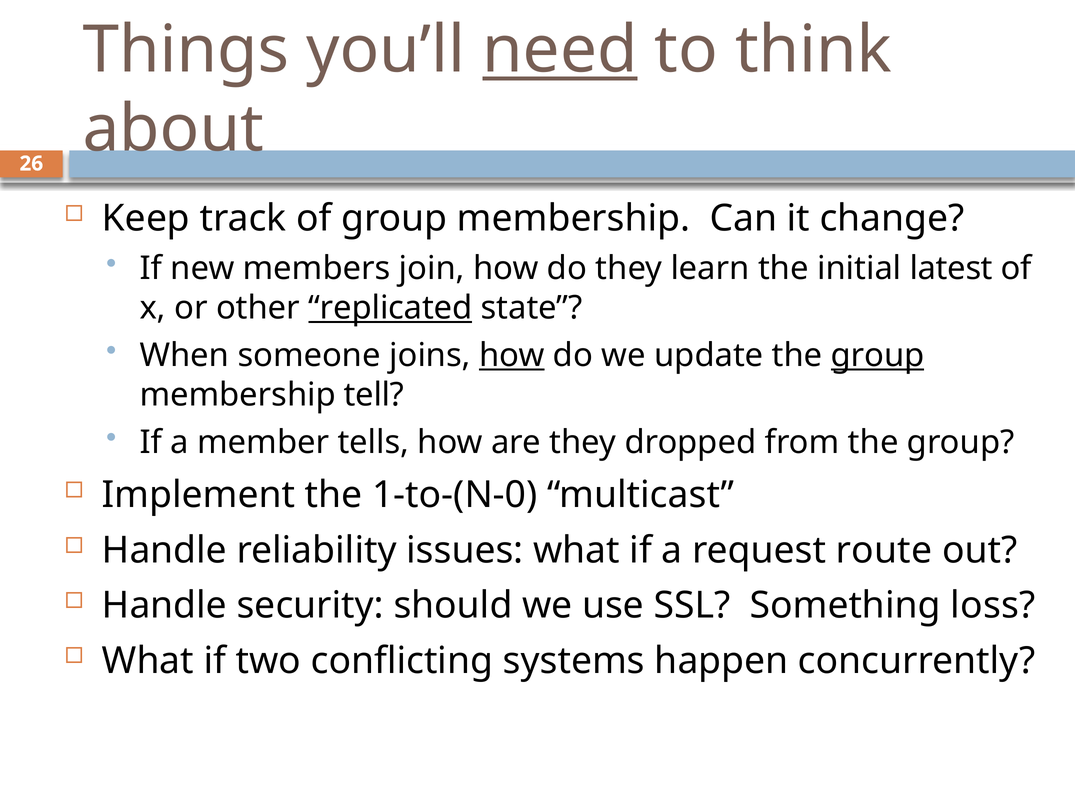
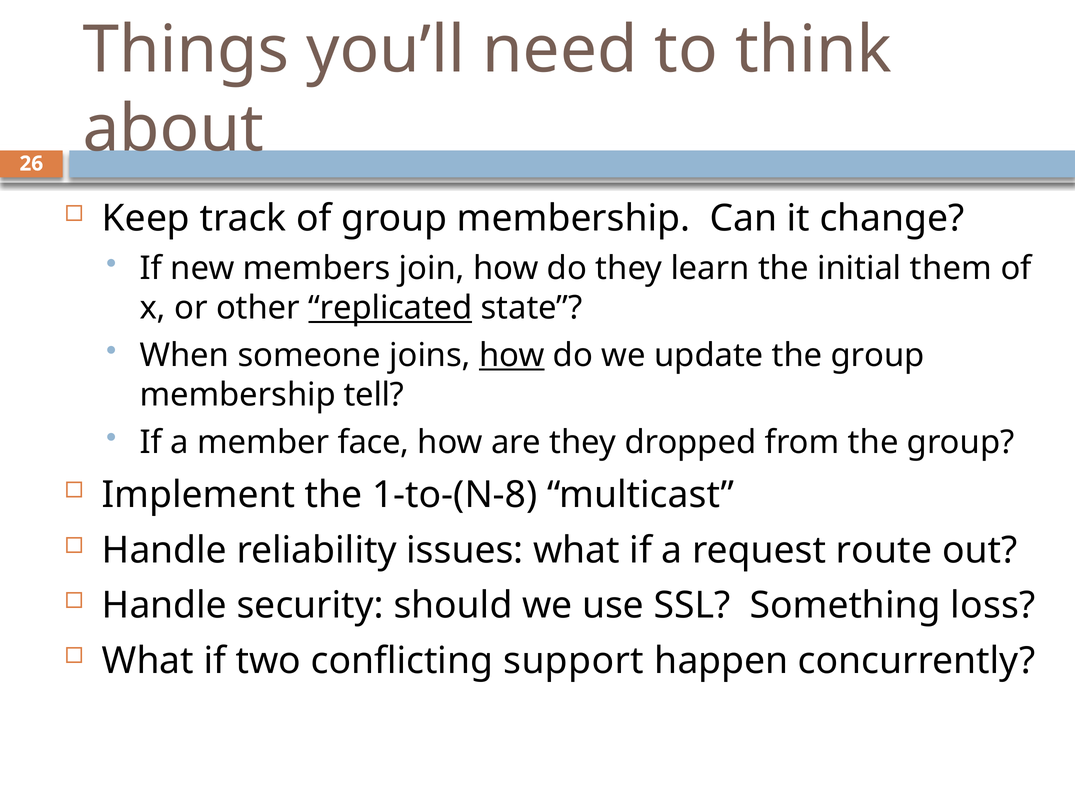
need underline: present -> none
latest: latest -> them
group at (878, 355) underline: present -> none
tells: tells -> face
1-to-(N-0: 1-to-(N-0 -> 1-to-(N-8
systems: systems -> support
